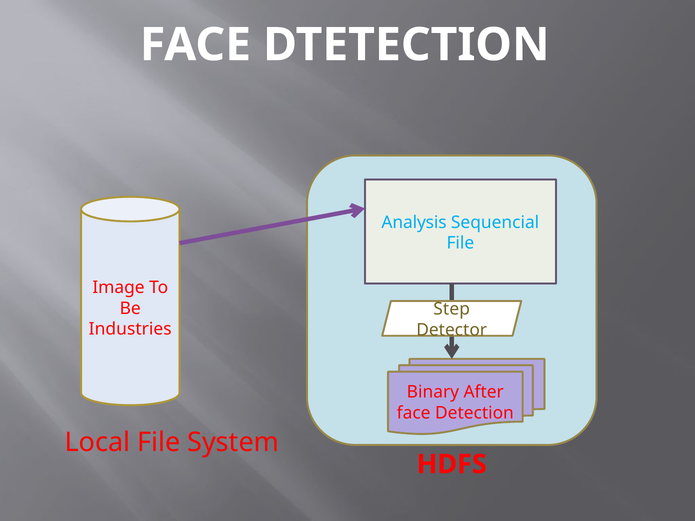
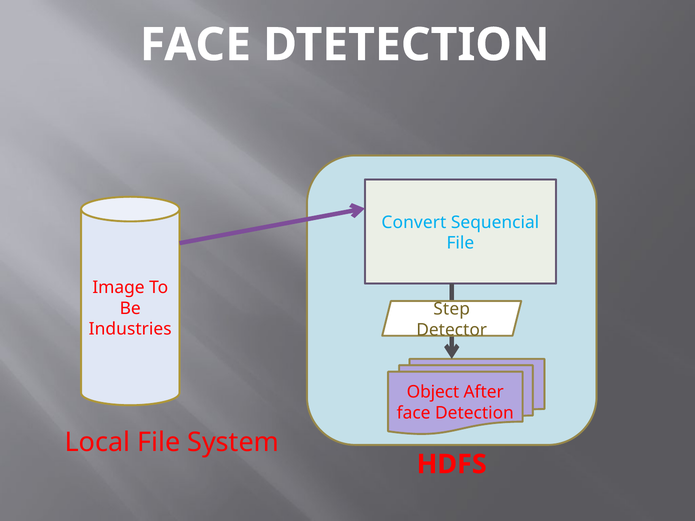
Analysis: Analysis -> Convert
Binary: Binary -> Object
